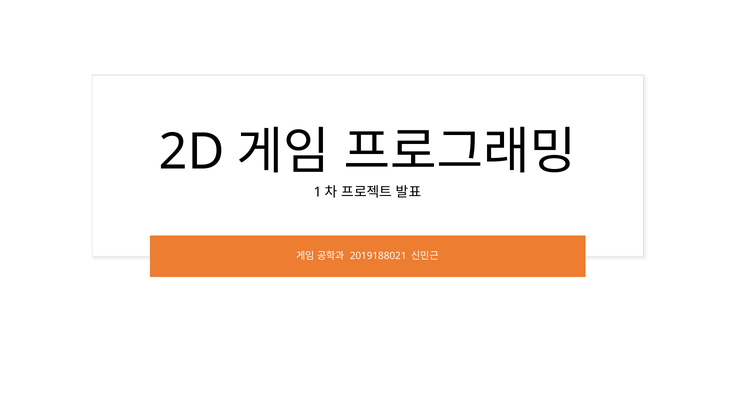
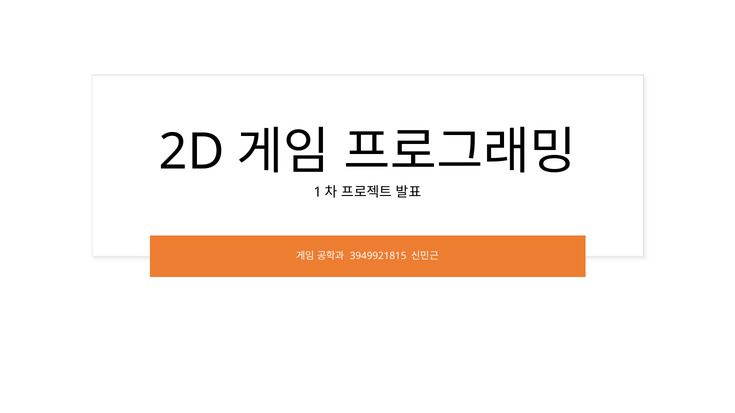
2019188021: 2019188021 -> 3949921815
